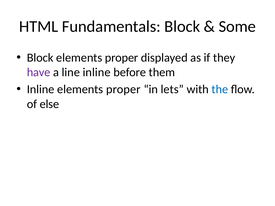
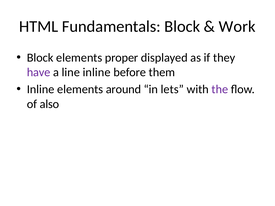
Some: Some -> Work
Inline elements proper: proper -> around
the colour: blue -> purple
else: else -> also
